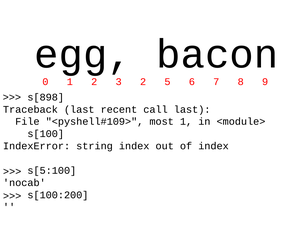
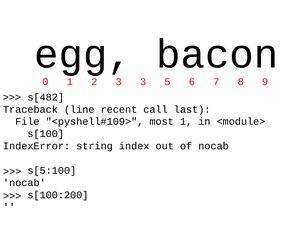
3 2: 2 -> 3
s[898: s[898 -> s[482
Traceback last: last -> line
of index: index -> nocab
